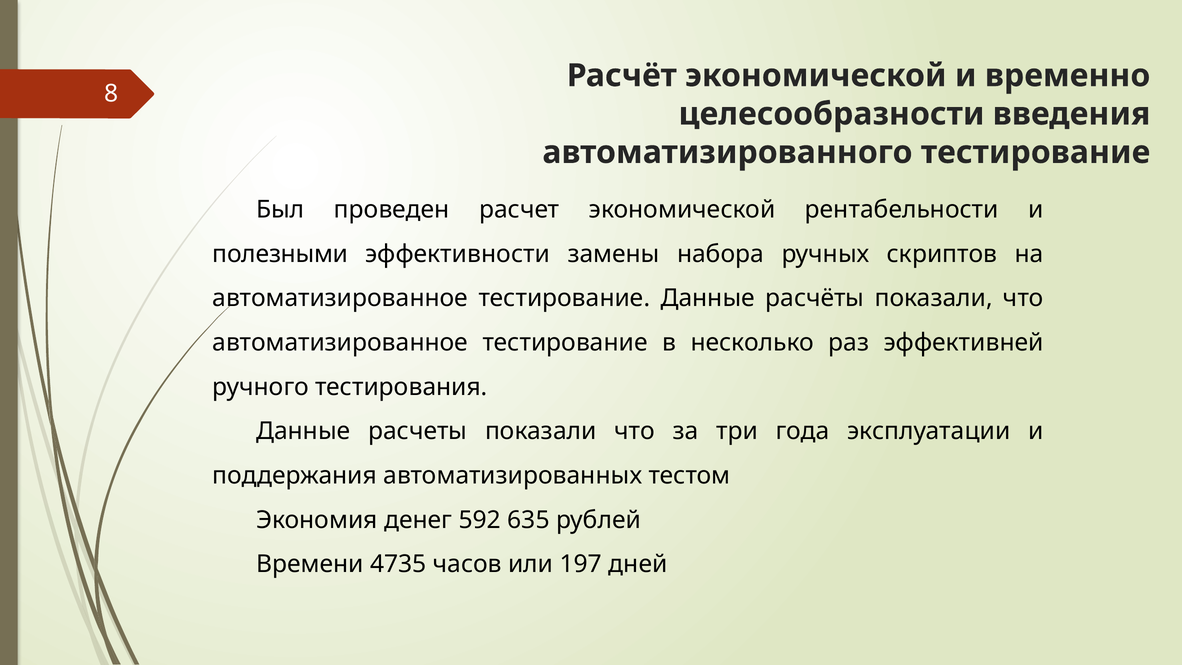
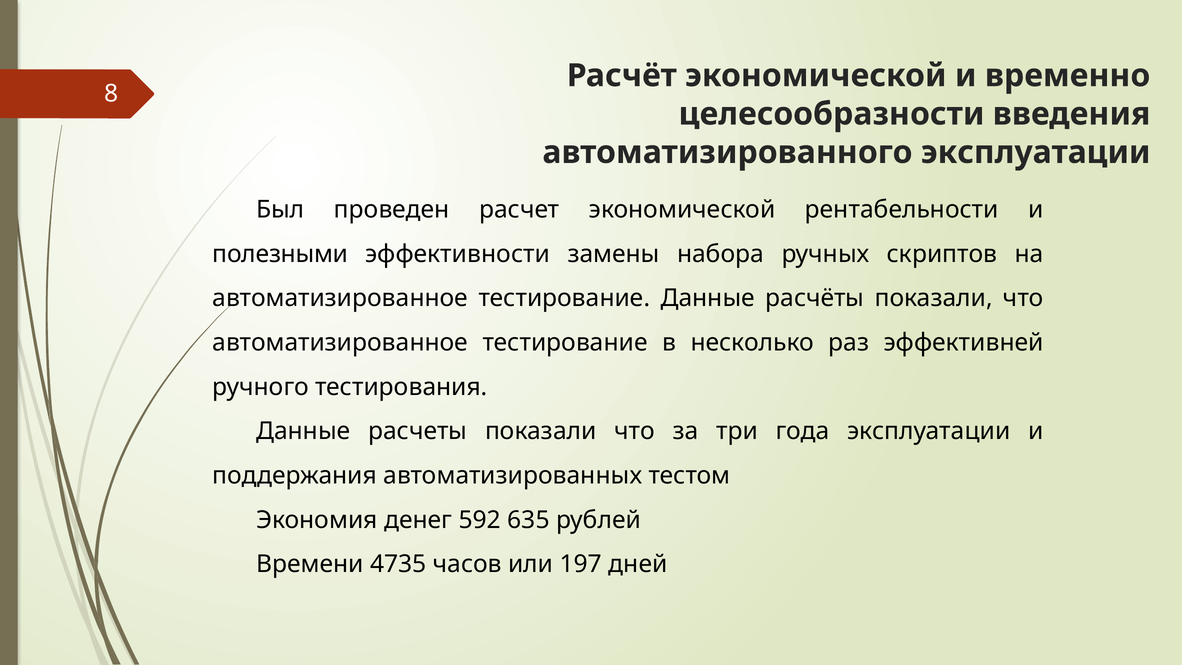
автоматизированного тестирование: тестирование -> эксплуатации
